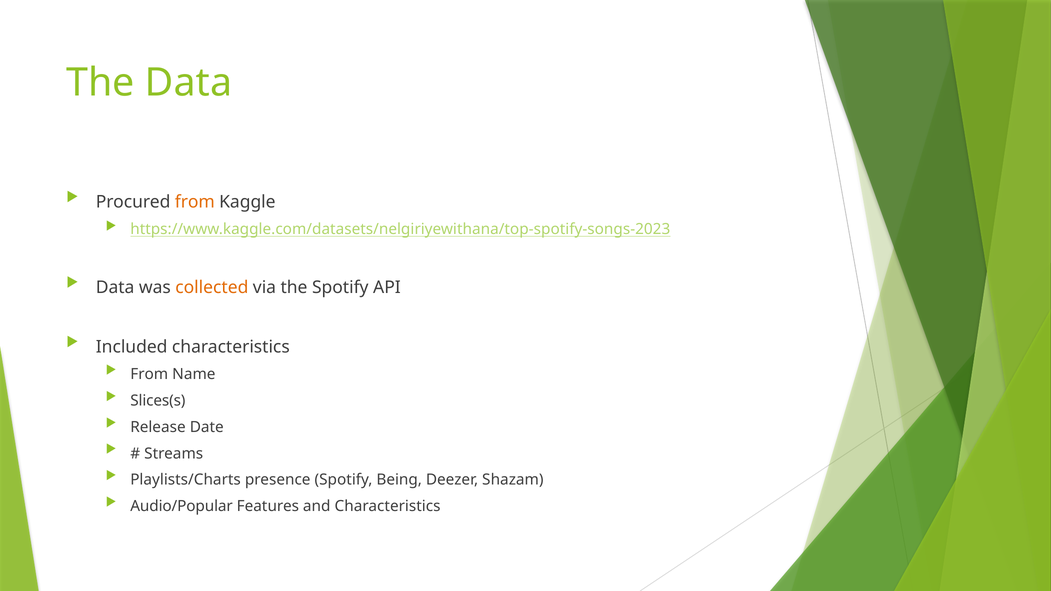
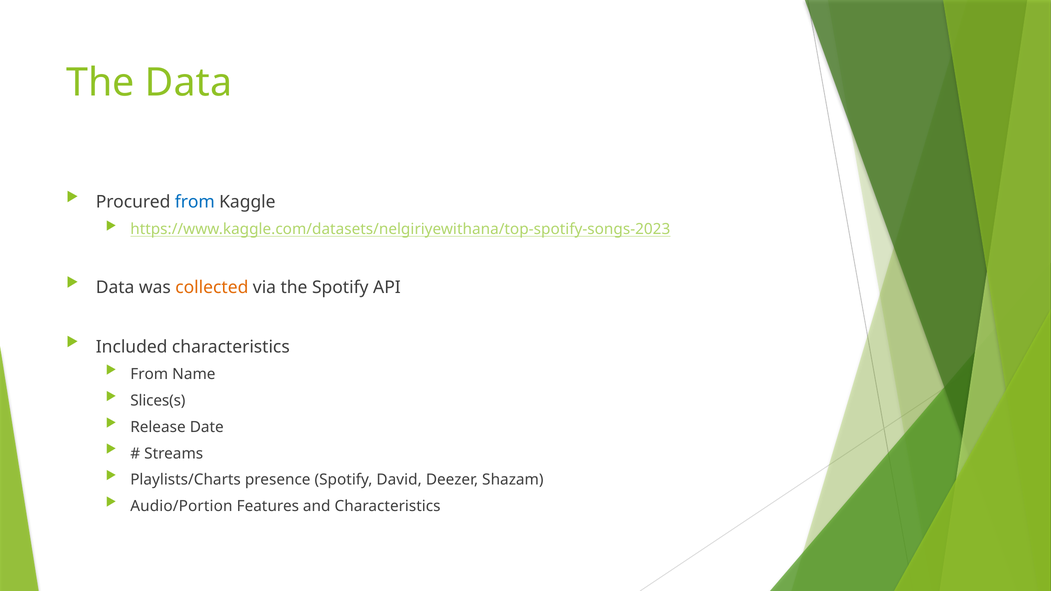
from at (195, 202) colour: orange -> blue
Being: Being -> David
Audio/Popular: Audio/Popular -> Audio/Portion
